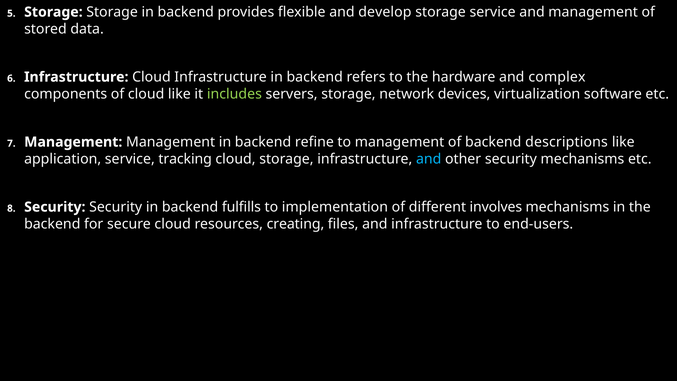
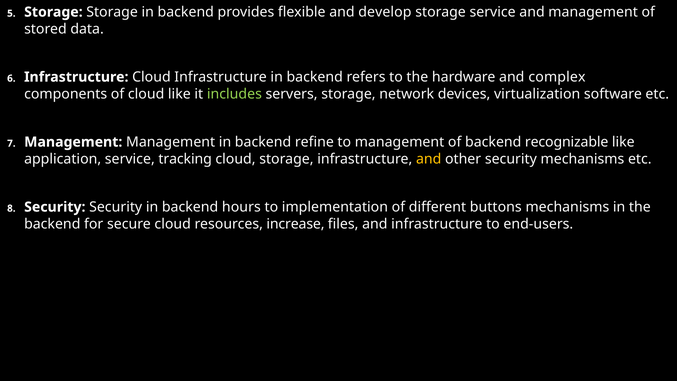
descriptions: descriptions -> recognizable
and at (429, 159) colour: light blue -> yellow
fulfills: fulfills -> hours
involves: involves -> buttons
creating: creating -> increase
